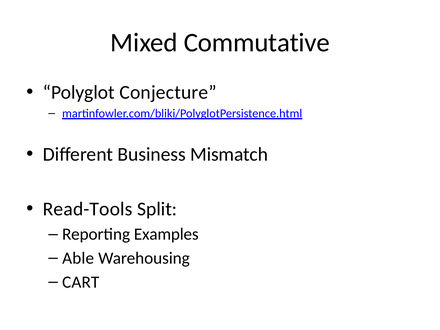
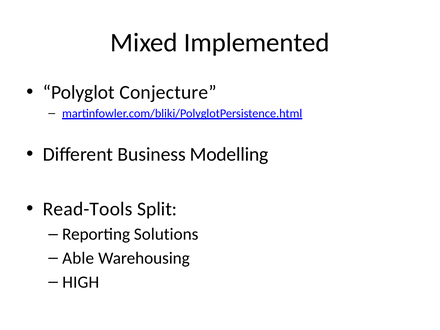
Commutative: Commutative -> Implemented
Mismatch: Mismatch -> Modelling
Examples: Examples -> Solutions
CART: CART -> HIGH
